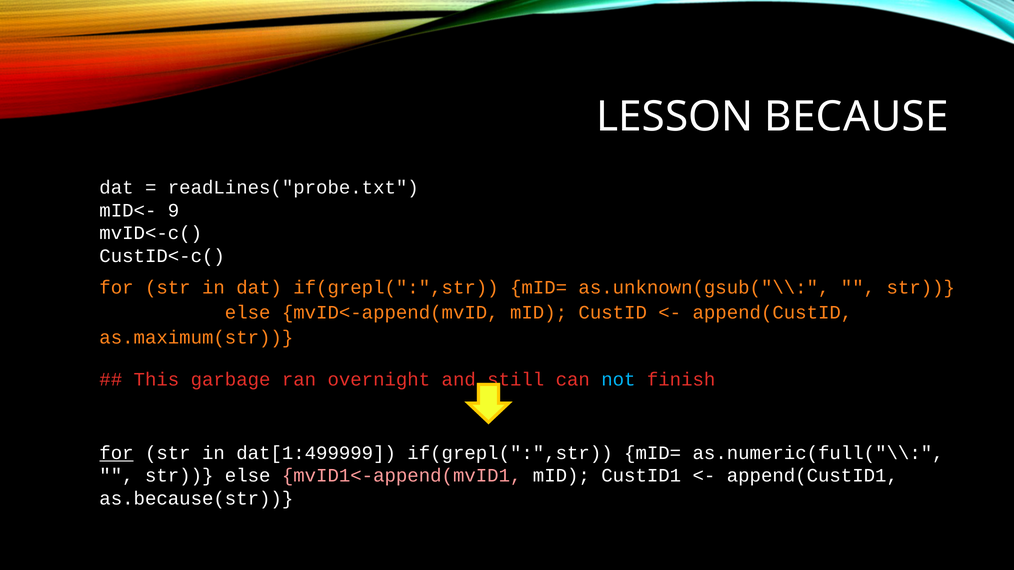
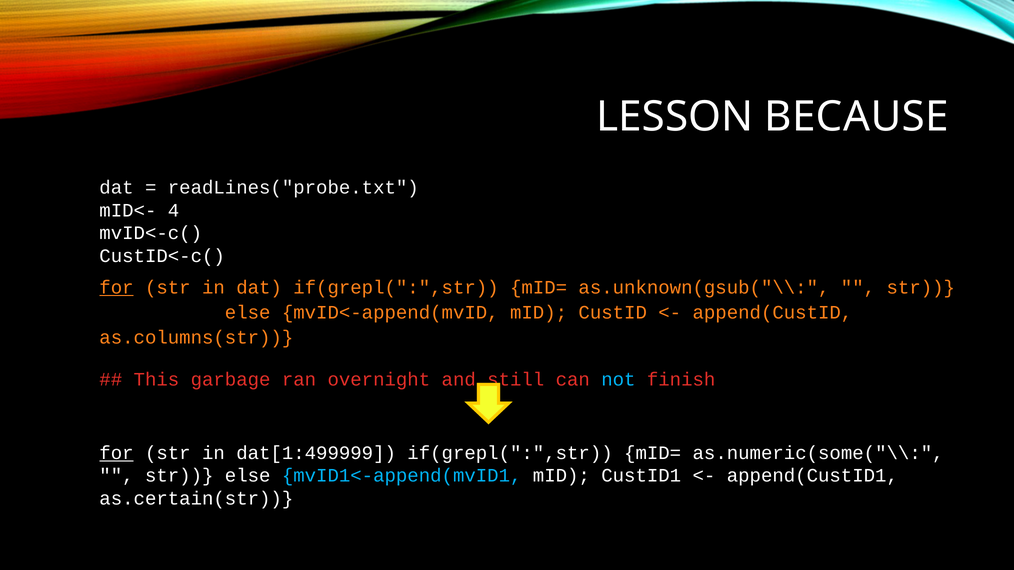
9: 9 -> 4
for at (116, 287) underline: none -> present
as.maximum(str: as.maximum(str -> as.columns(str
as.numeric(full("\\: as.numeric(full("\\ -> as.numeric(some("\\
mvID1<-append(mvID1 colour: pink -> light blue
as.because(str: as.because(str -> as.certain(str
